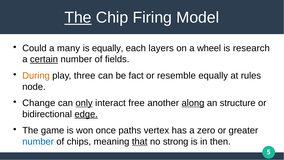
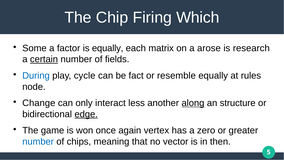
The at (78, 18) underline: present -> none
Model: Model -> Which
Could: Could -> Some
many: many -> factor
layers: layers -> matrix
wheel: wheel -> arose
During colour: orange -> blue
three: three -> cycle
only underline: present -> none
free: free -> less
paths: paths -> again
that underline: present -> none
strong: strong -> vector
